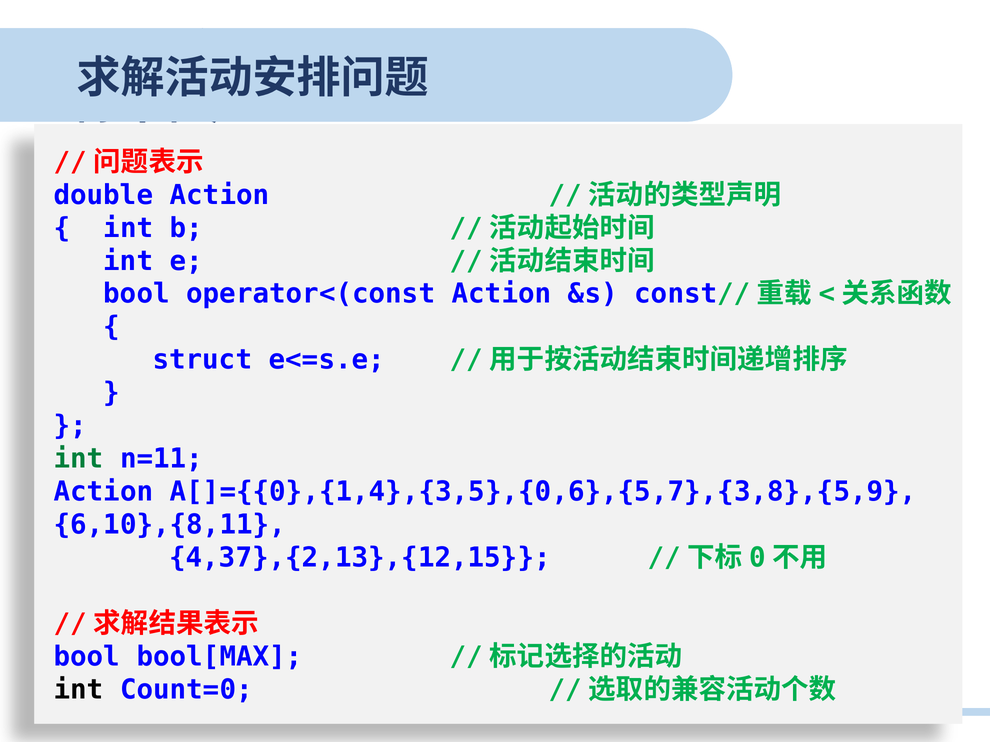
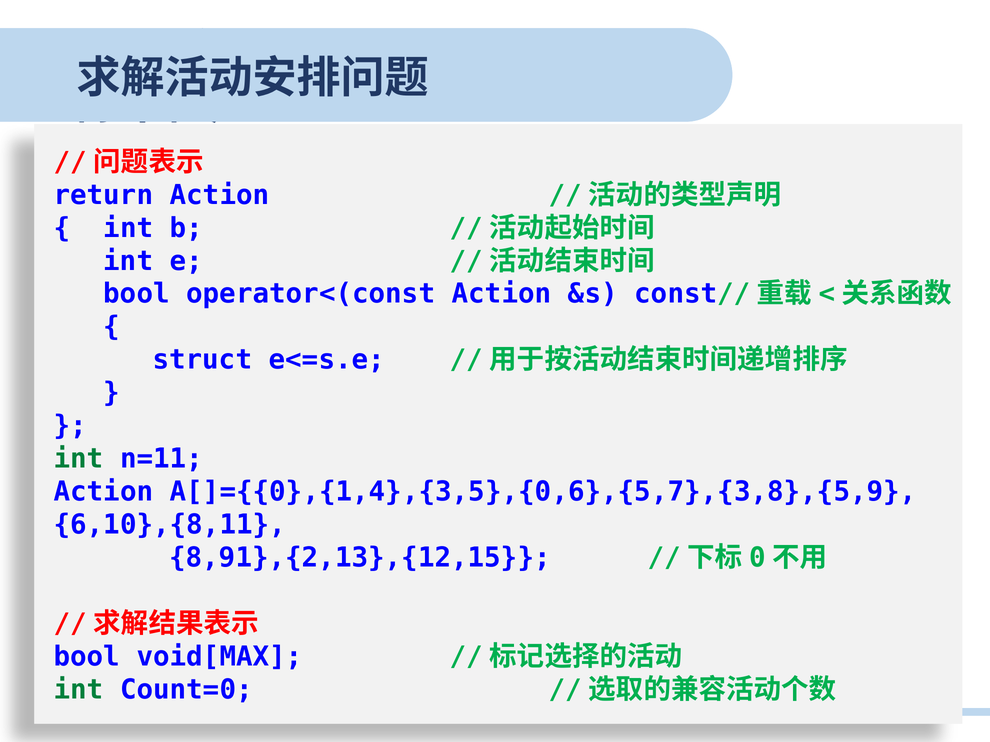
double: double -> return
4,37},{2,13},{12,15: 4,37},{2,13},{12,15 -> 8,91},{2,13},{12,15
bool[MAX: bool[MAX -> void[MAX
int at (79, 690) colour: black -> green
